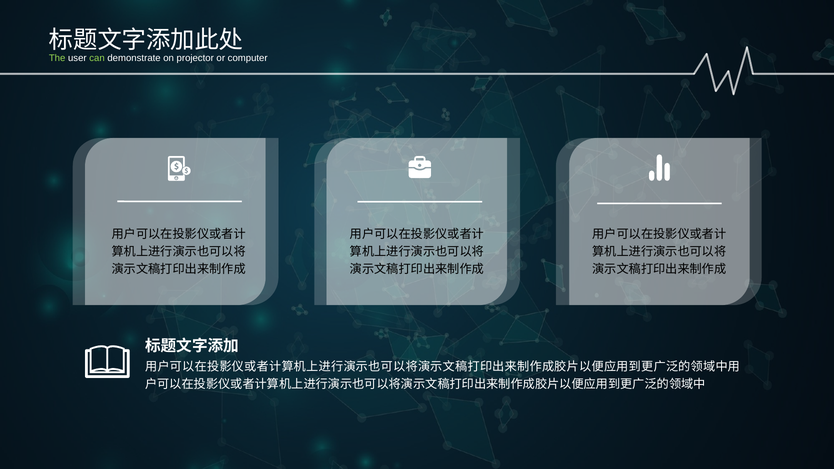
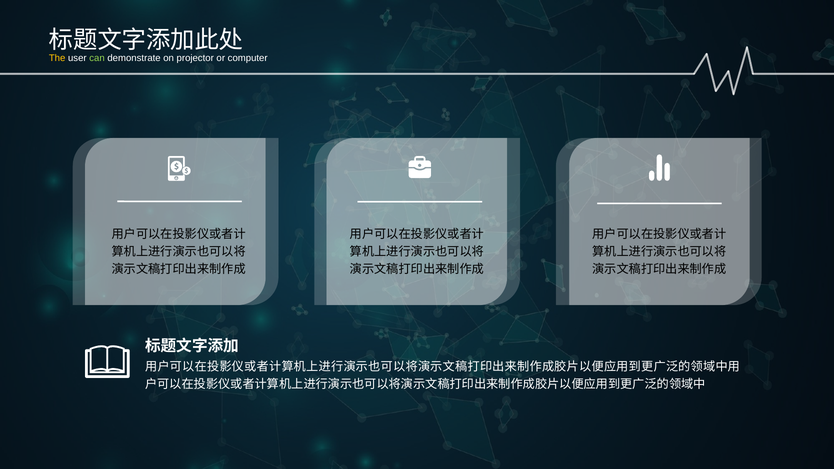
The colour: light green -> yellow
